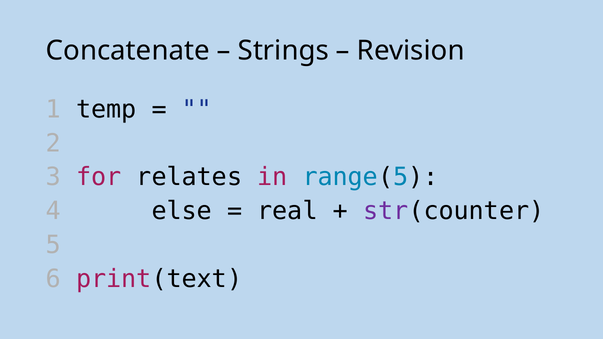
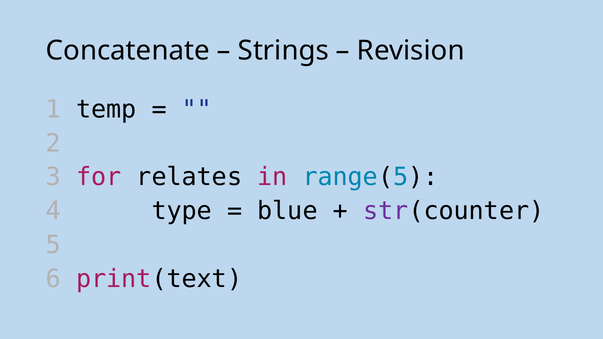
else: else -> type
real: real -> blue
